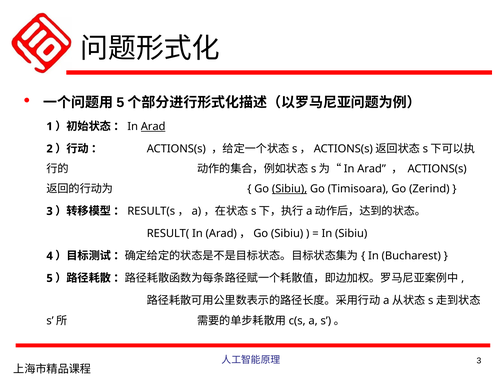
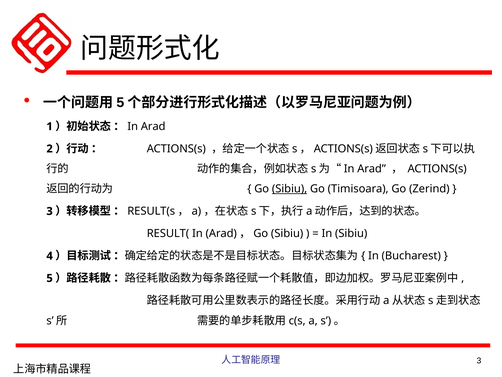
Arad at (153, 126) underline: present -> none
